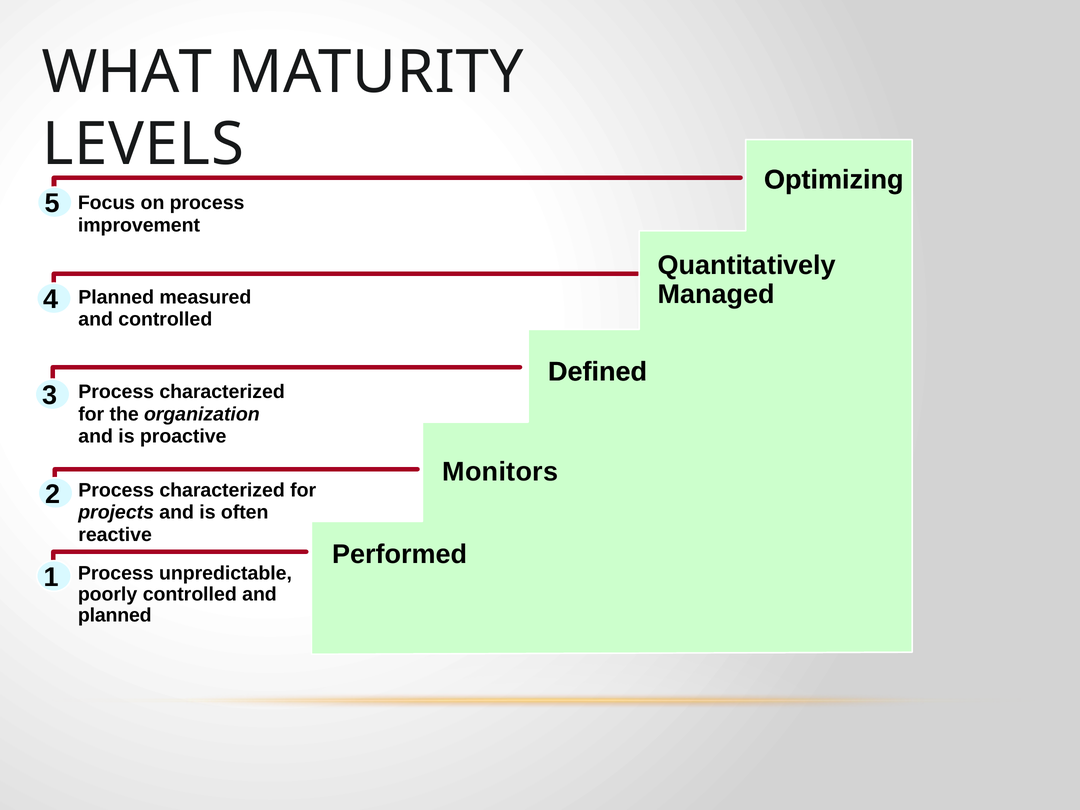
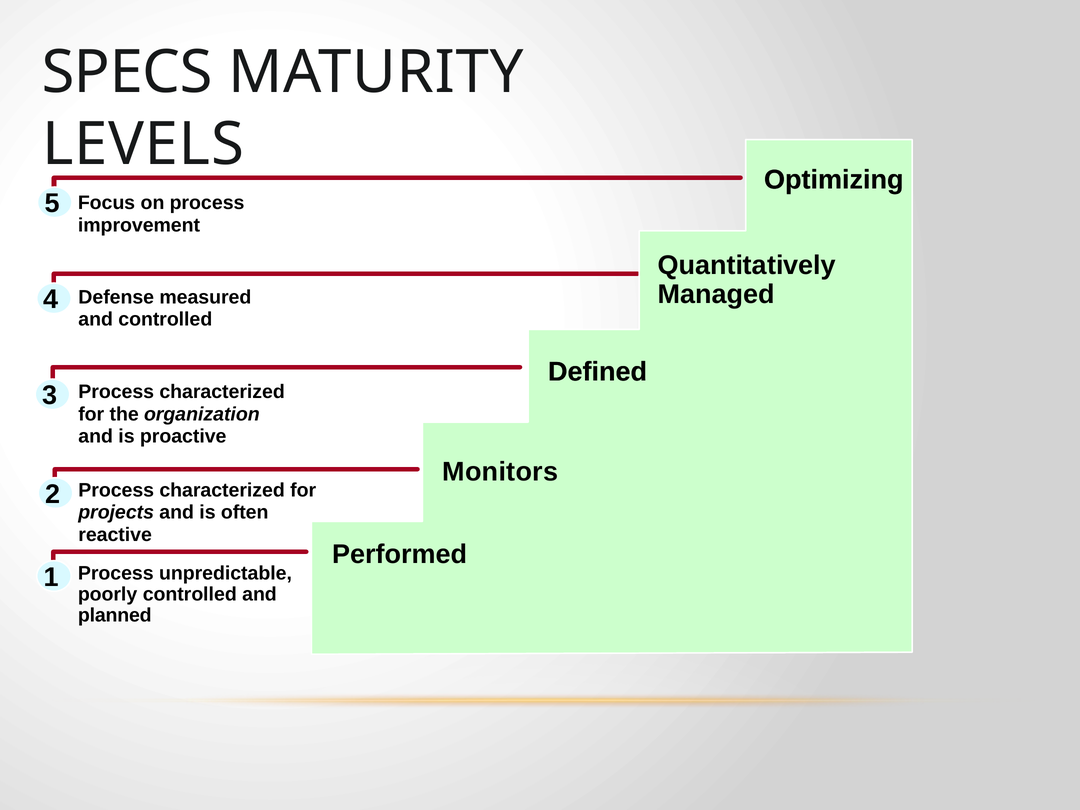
WHAT: WHAT -> SPECS
Planned at (116, 297): Planned -> Defense
